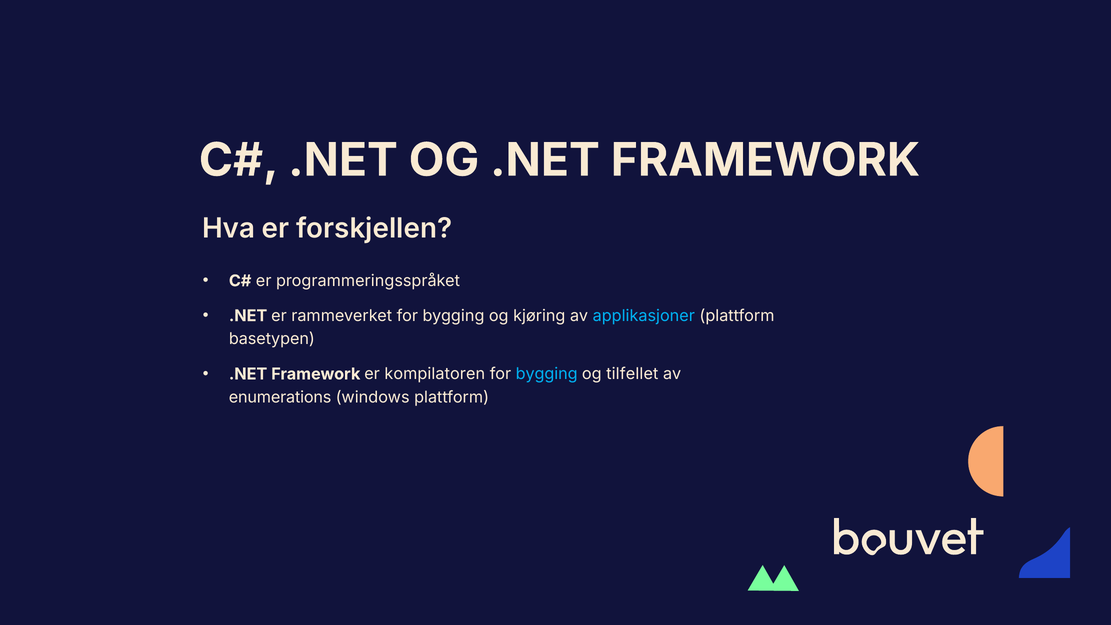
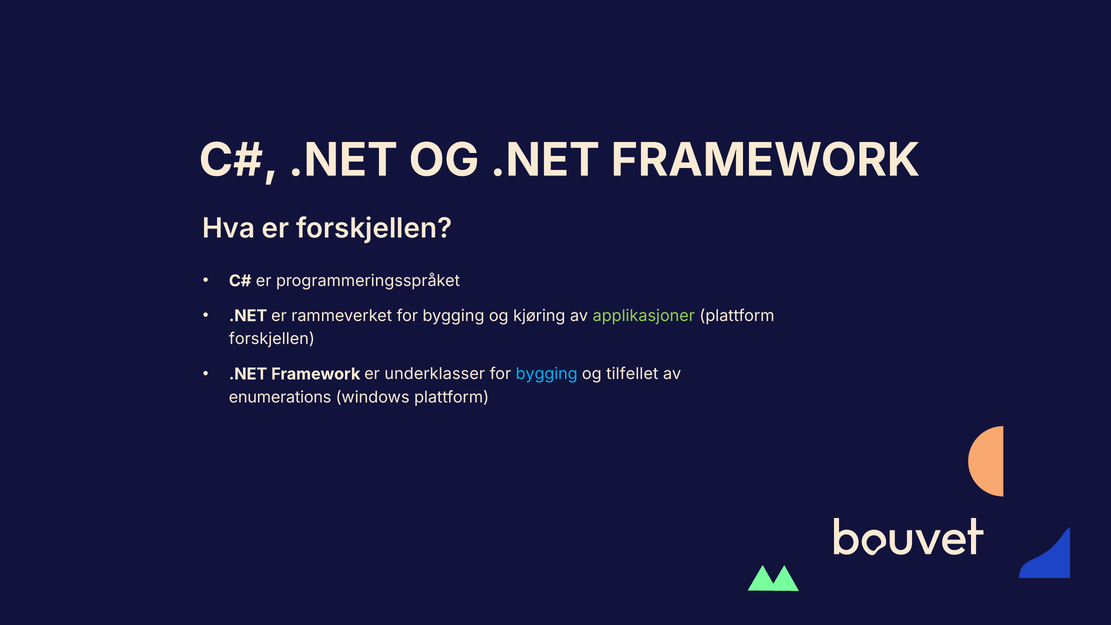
applikasjoner colour: light blue -> light green
basetypen at (272, 339): basetypen -> forskjellen
kompilatoren: kompilatoren -> underklasser
